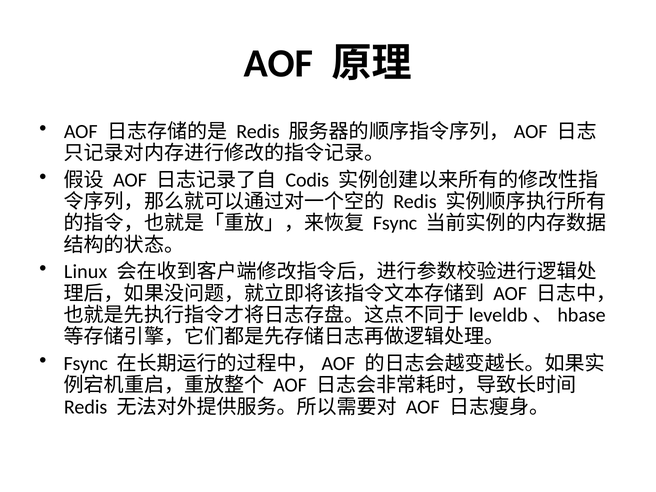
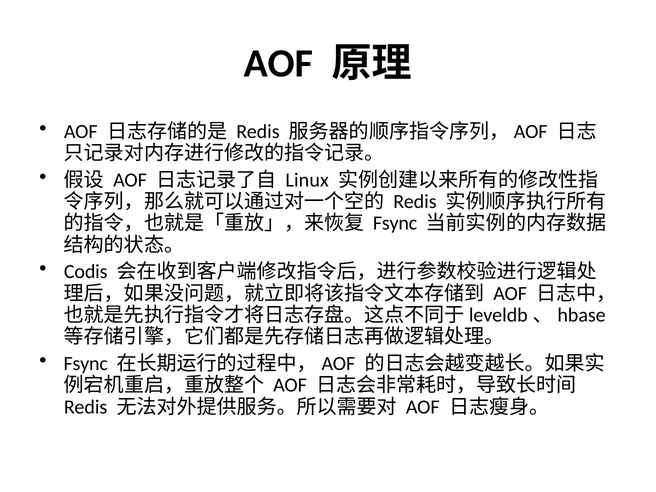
Codis: Codis -> Linux
Linux: Linux -> Codis
